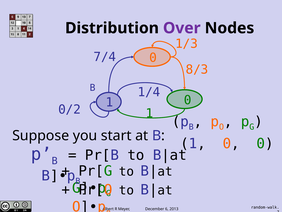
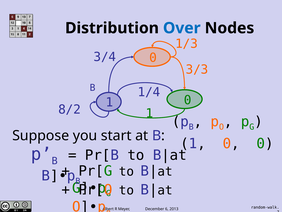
Over colour: purple -> blue
7/4: 7/4 -> 3/4
8/3: 8/3 -> 3/3
0/2: 0/2 -> 8/2
